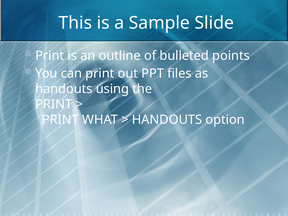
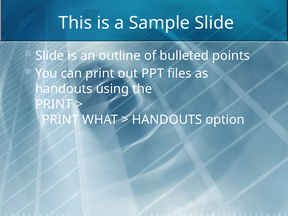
Print at (50, 56): Print -> Slide
